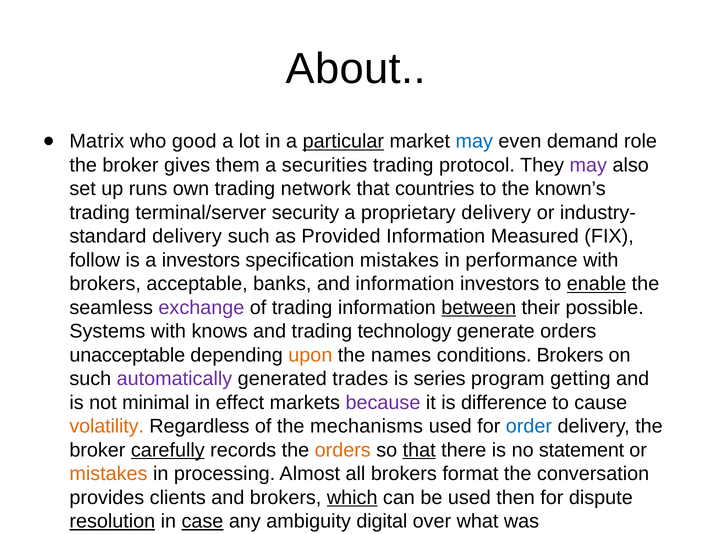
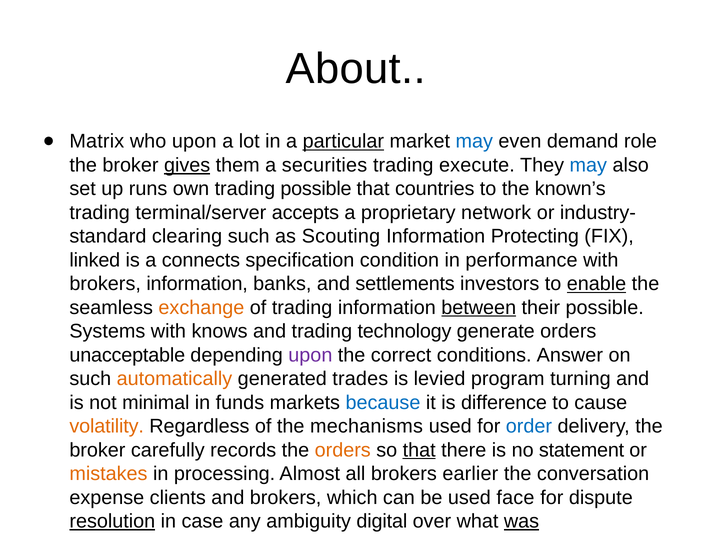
who good: good -> upon
gives underline: none -> present
protocol: protocol -> execute
may at (588, 165) colour: purple -> blue
trading network: network -> possible
security: security -> accepts
proprietary delivery: delivery -> network
delivery at (187, 236): delivery -> clearing
Provided: Provided -> Scouting
Measured: Measured -> Protecting
follow: follow -> linked
a investors: investors -> connects
specification mistakes: mistakes -> condition
brokers acceptable: acceptable -> information
and information: information -> settlements
exchange colour: purple -> orange
upon at (310, 355) colour: orange -> purple
names: names -> correct
conditions Brokers: Brokers -> Answer
automatically colour: purple -> orange
series: series -> levied
getting: getting -> turning
effect: effect -> funds
because colour: purple -> blue
carefully underline: present -> none
format: format -> earlier
provides: provides -> expense
which underline: present -> none
then: then -> face
case underline: present -> none
was at (522, 521) underline: none -> present
